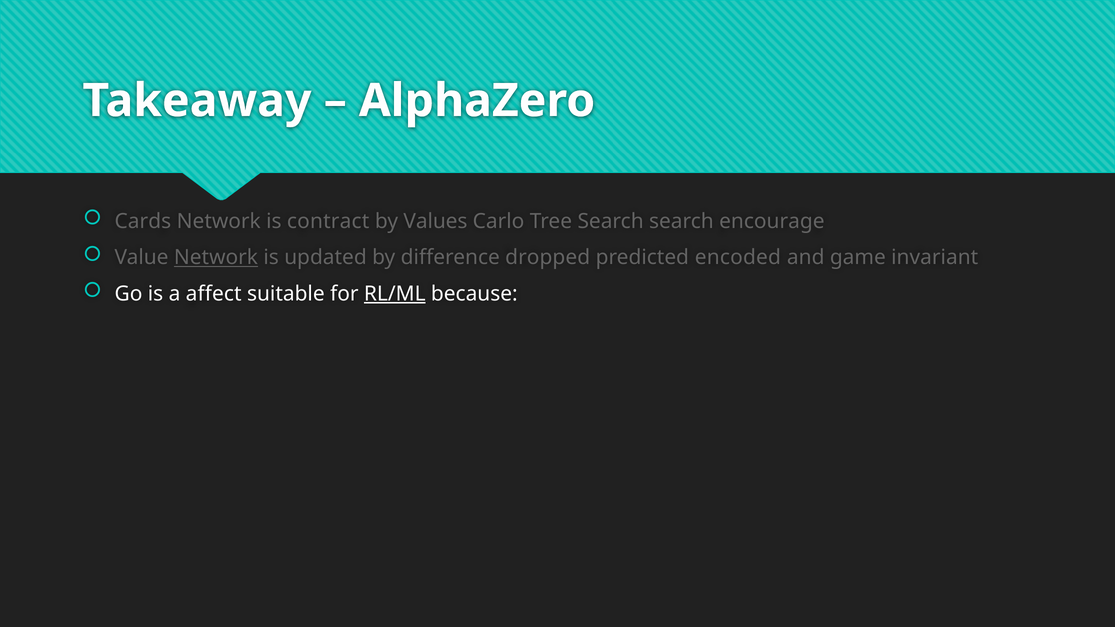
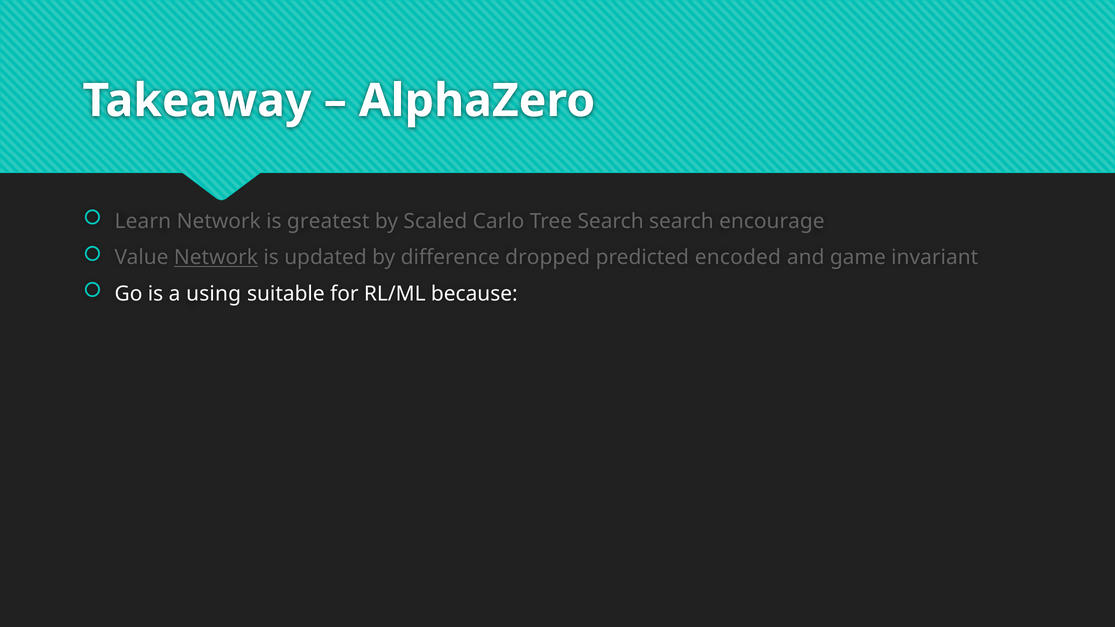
Cards: Cards -> Learn
contract: contract -> greatest
Values: Values -> Scaled
affect: affect -> using
RL/ML underline: present -> none
